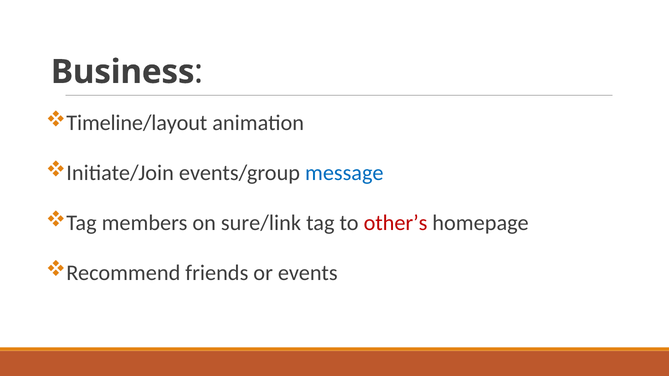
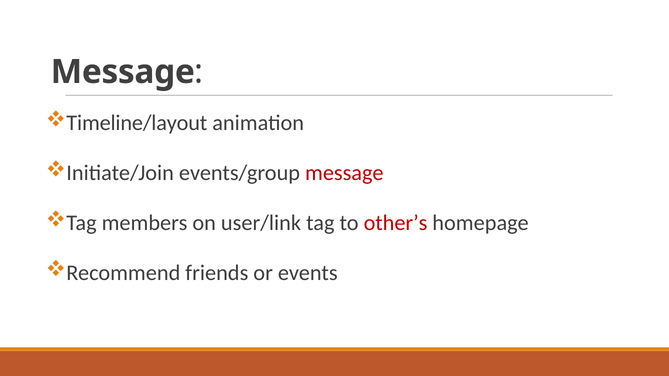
Business at (123, 72): Business -> Message
message at (344, 173) colour: blue -> red
sure/link: sure/link -> user/link
